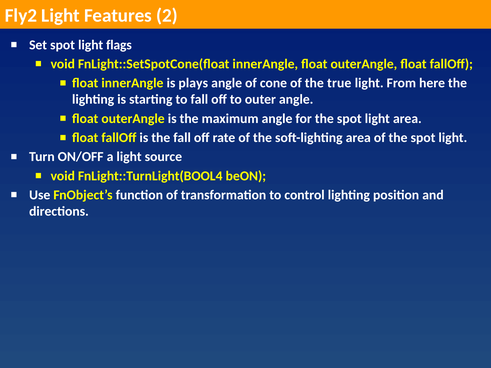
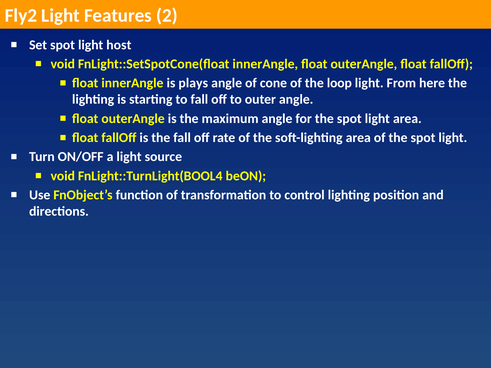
flags: flags -> host
true: true -> loop
